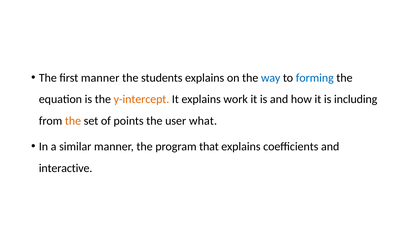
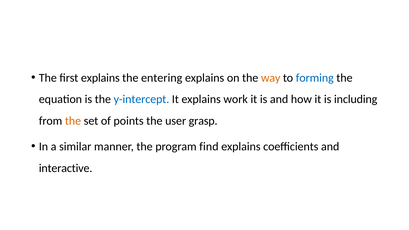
first manner: manner -> explains
students: students -> entering
way colour: blue -> orange
y-intercept colour: orange -> blue
what: what -> grasp
that: that -> find
